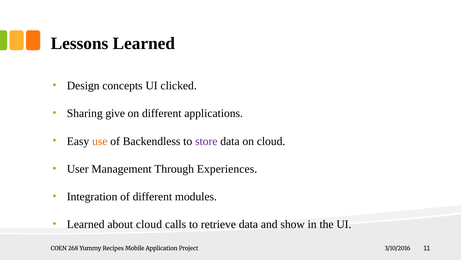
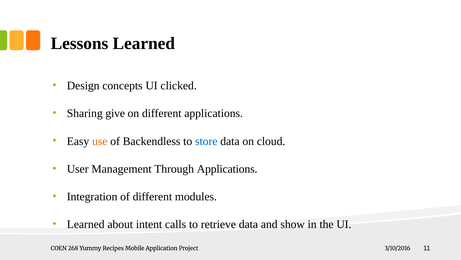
store colour: purple -> blue
Through Experiences: Experiences -> Applications
about cloud: cloud -> intent
